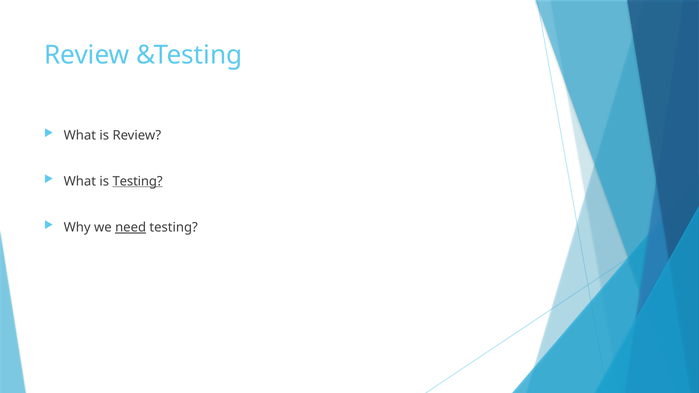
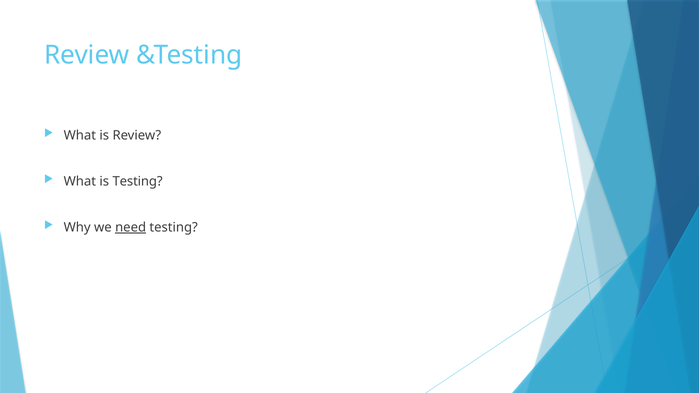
Testing at (138, 181) underline: present -> none
